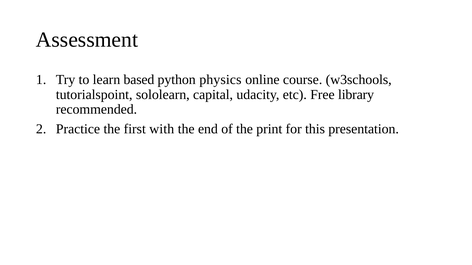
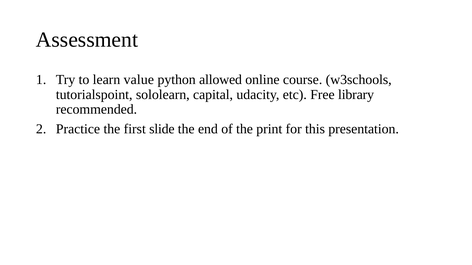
based: based -> value
physics: physics -> allowed
with: with -> slide
